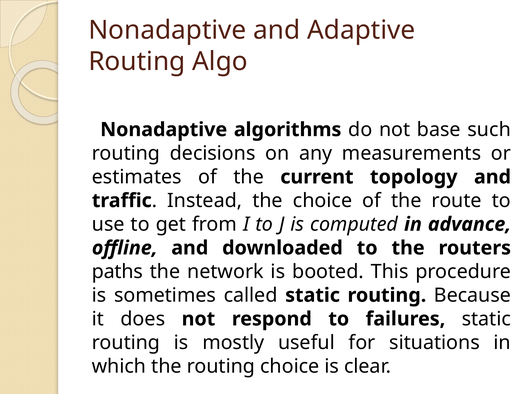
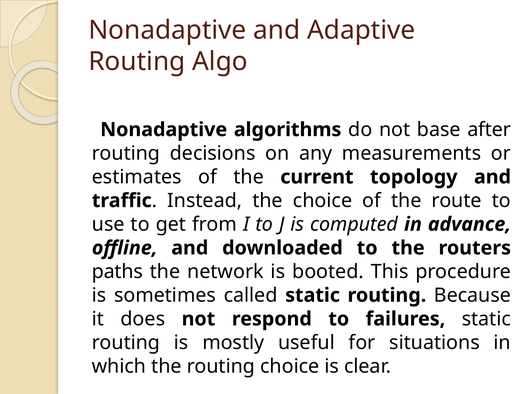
such: such -> after
